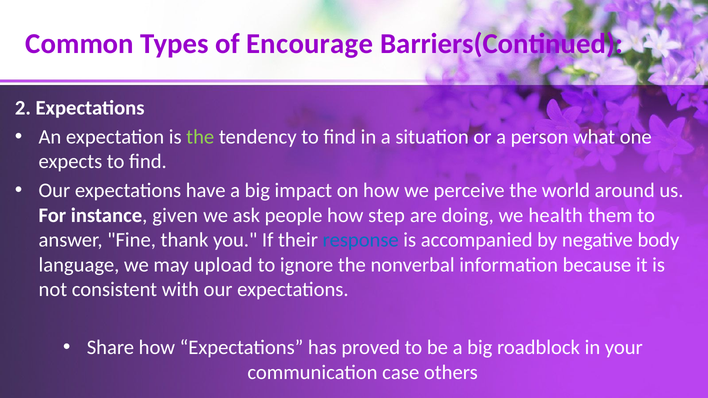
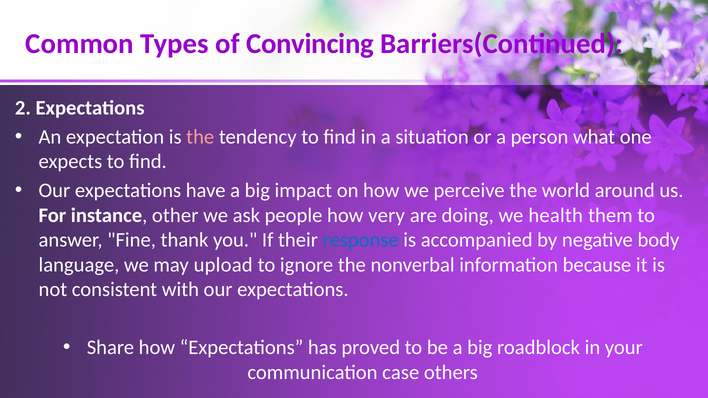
Encourage: Encourage -> Convincing
the at (200, 137) colour: light green -> pink
given: given -> other
step: step -> very
